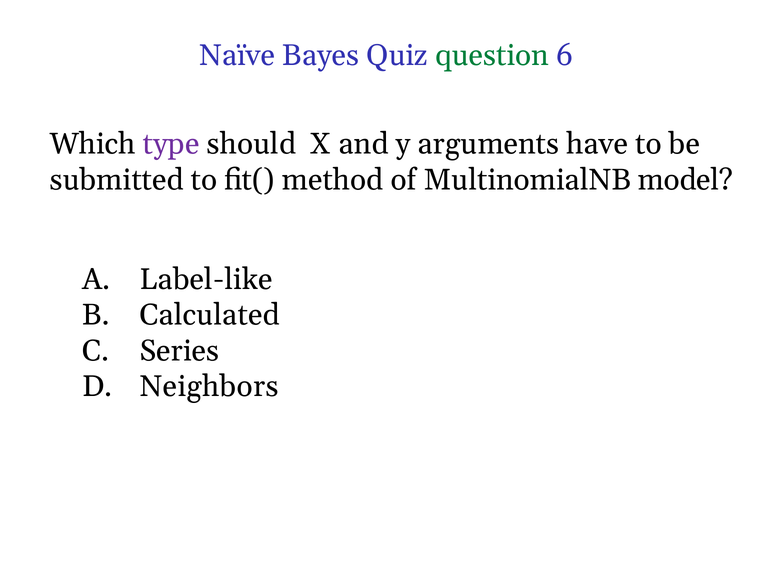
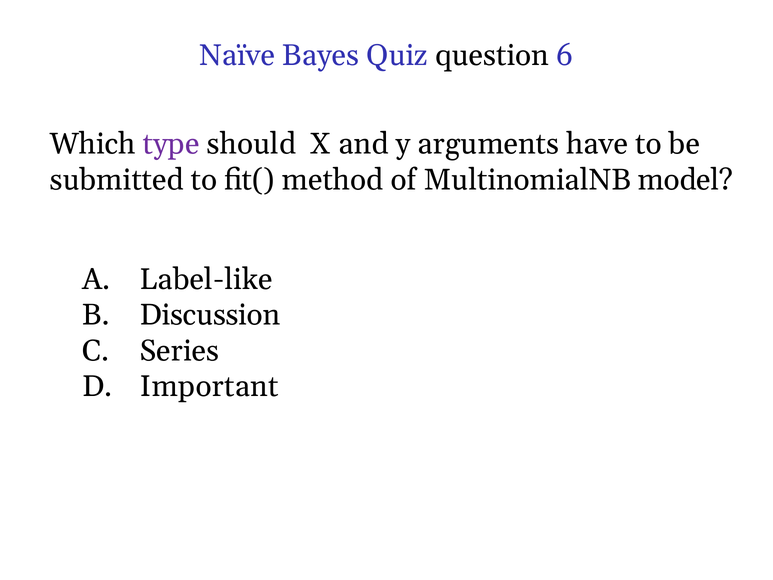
question colour: green -> black
Calculated: Calculated -> Discussion
Neighbors: Neighbors -> Important
